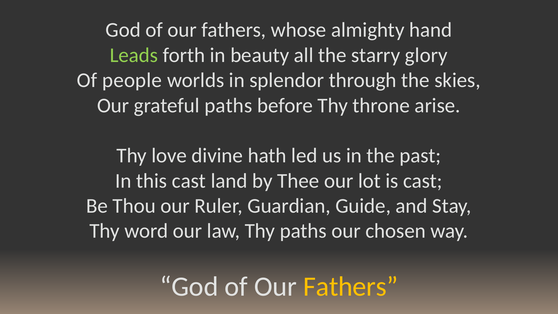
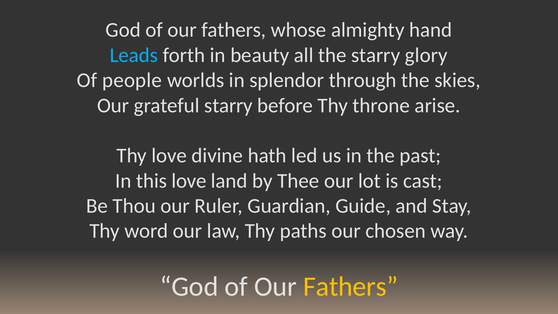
Leads colour: light green -> light blue
grateful paths: paths -> starry
this cast: cast -> love
